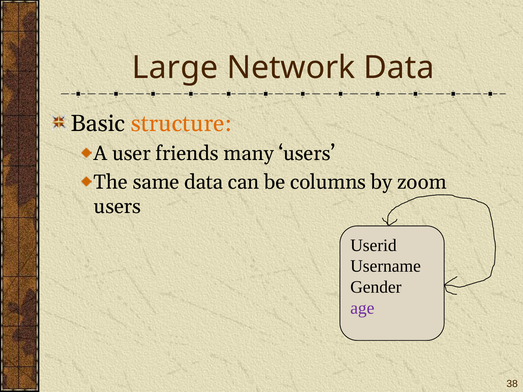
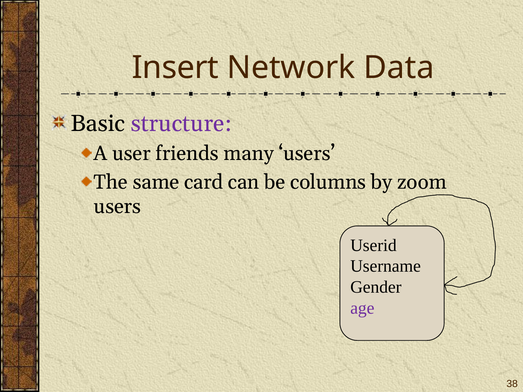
Large: Large -> Insert
structure colour: orange -> purple
same data: data -> card
